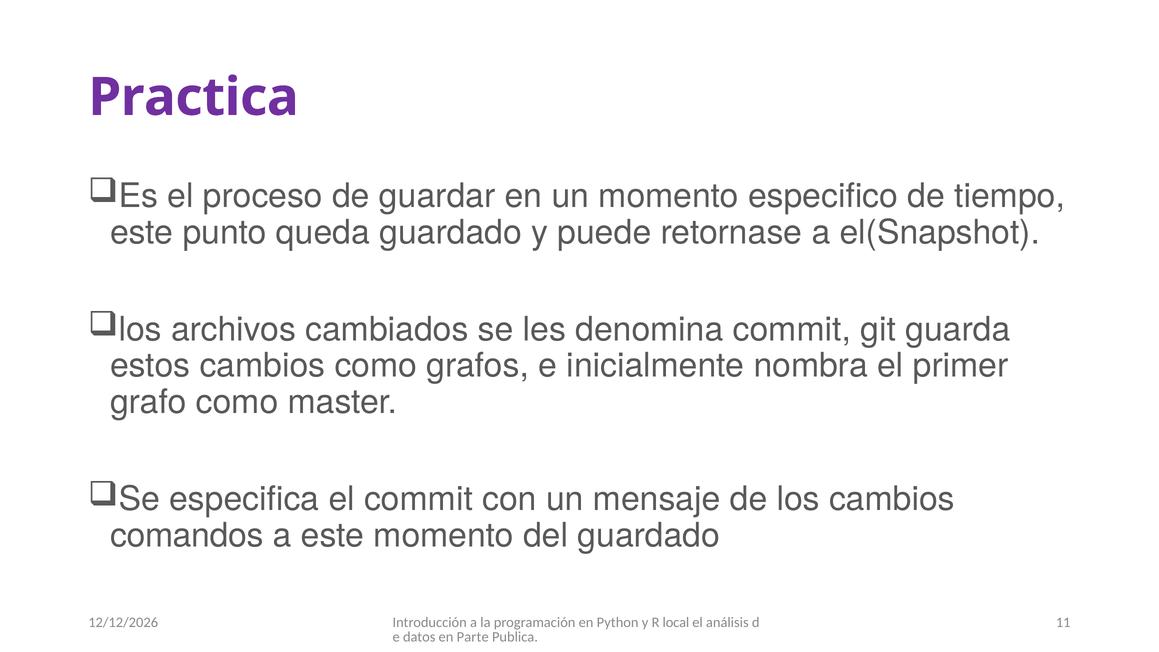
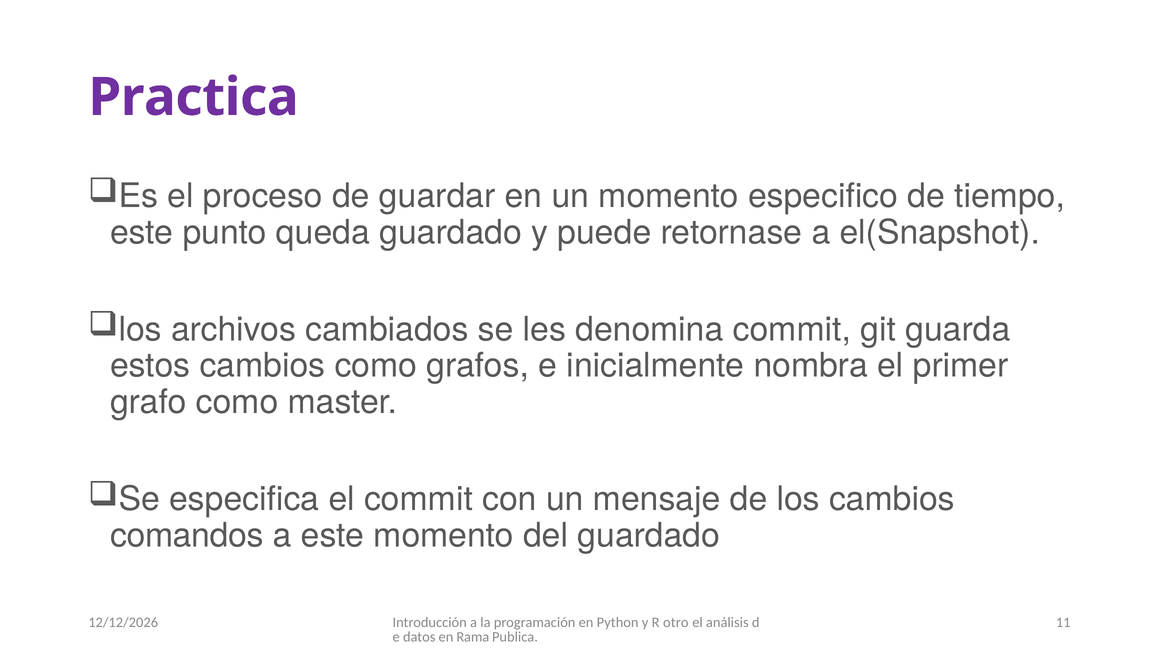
local: local -> otro
Parte: Parte -> Rama
